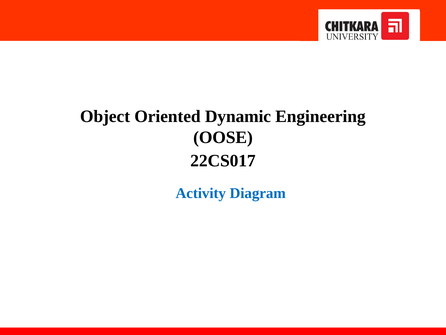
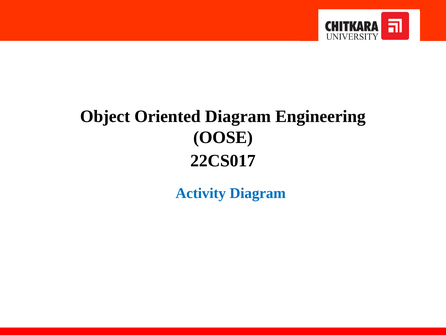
Oriented Dynamic: Dynamic -> Diagram
